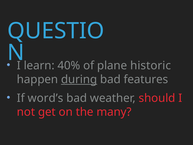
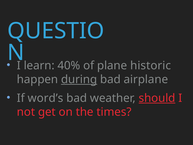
features: features -> airplane
should underline: none -> present
many: many -> times
